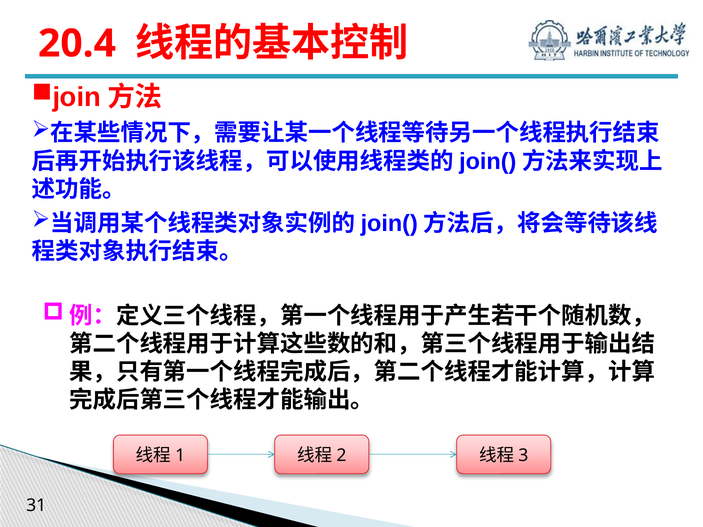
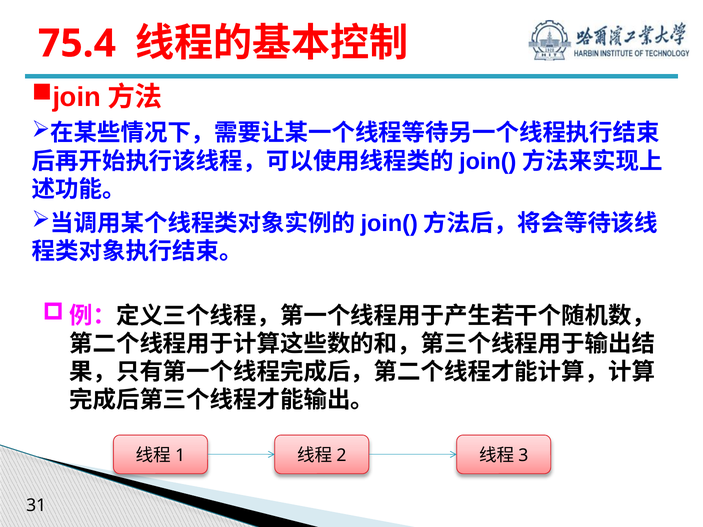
20.4: 20.4 -> 75.4
